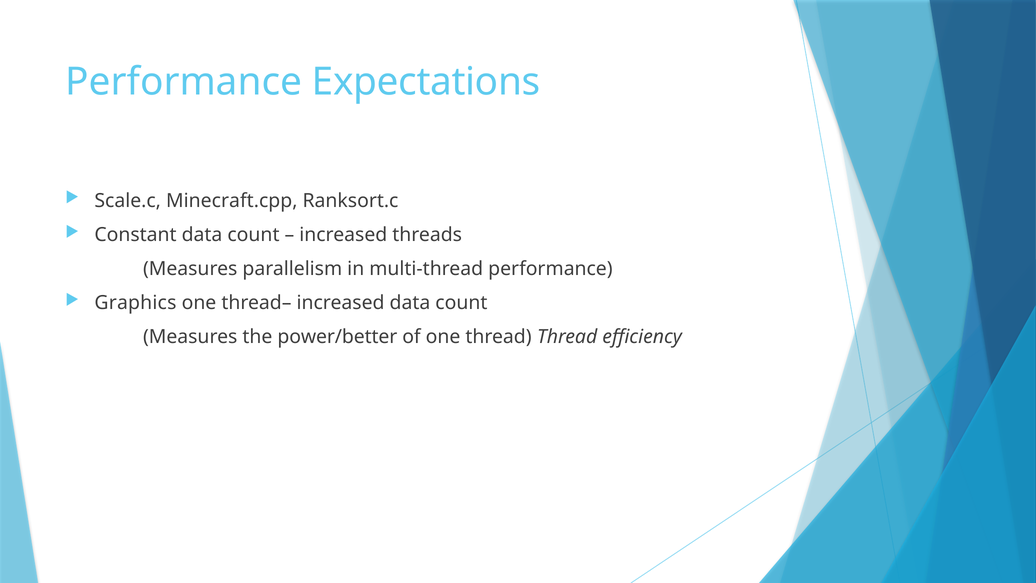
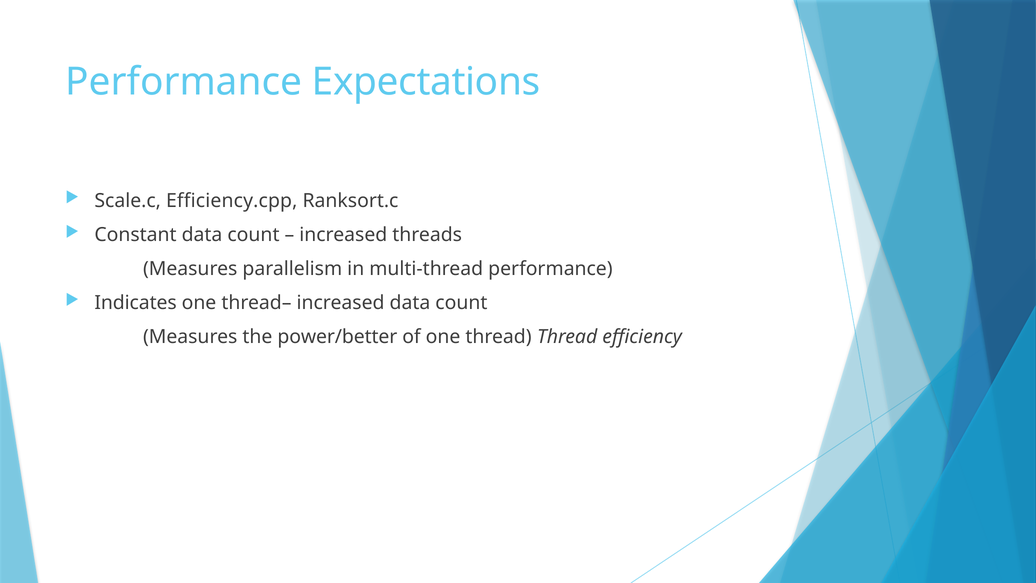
Minecraft.cpp: Minecraft.cpp -> Efficiency.cpp
Graphics: Graphics -> Indicates
